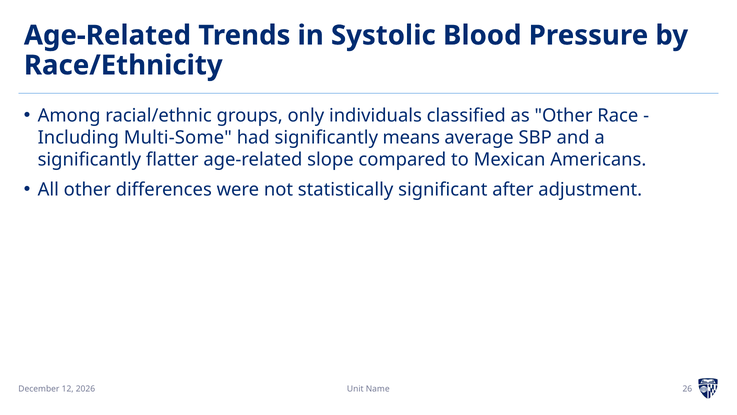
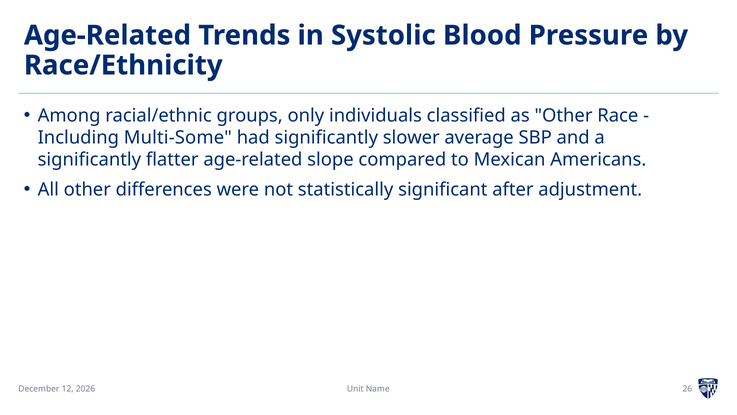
means: means -> slower
